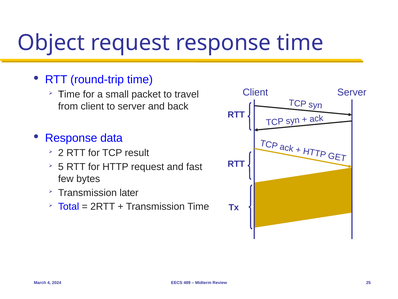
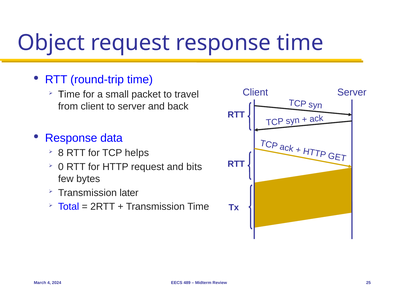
2: 2 -> 8
result: result -> helps
5: 5 -> 0
fast: fast -> bits
